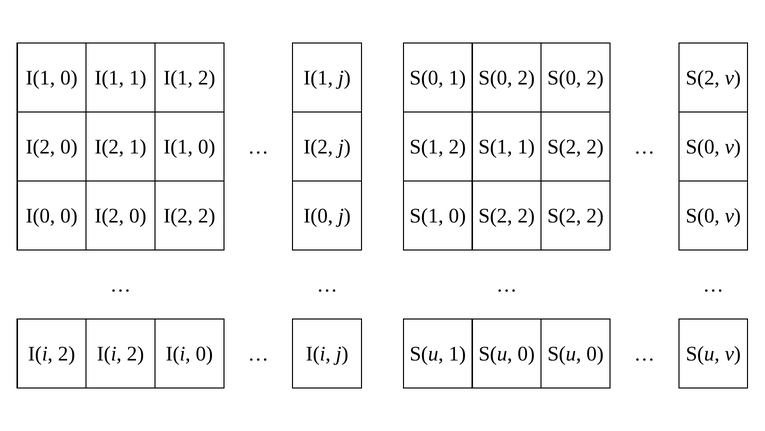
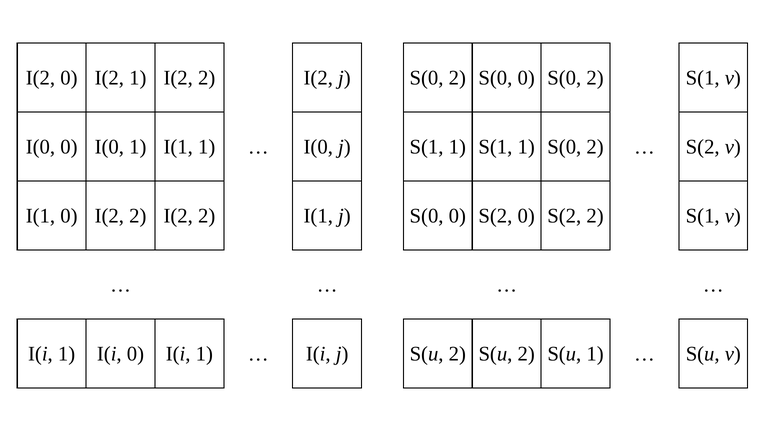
I(1 at (40, 78): I(1 -> I(2
I(1 at (109, 78): I(1 -> I(2
I(1 at (178, 78): I(1 -> I(2
I(1 at (318, 78): I(1 -> I(2
1 at (457, 78): 1 -> 2
2 at (526, 78): 2 -> 0
S(0 2 S(2: S(2 -> S(1
I(2 at (40, 147): I(2 -> I(0
I(2 at (109, 147): I(2 -> I(0
1 I(1 0: 0 -> 1
I(2 at (318, 147): I(2 -> I(0
2 at (457, 147): 2 -> 1
1 S(2: S(2 -> S(0
S(0 at (703, 147): S(0 -> S(2
I(0 at (40, 216): I(0 -> I(1
0 I(2 0: 0 -> 2
2 I(0: I(0 -> I(1
S(1 at (427, 216): S(1 -> S(0
0 S(2 2: 2 -> 0
S(2 2 S(0: S(0 -> S(1
2 at (67, 353): 2 -> 1
2 at (135, 353): 2 -> 0
0 at (204, 353): 0 -> 1
1 at (457, 353): 1 -> 2
0 at (526, 353): 0 -> 2
0 at (595, 353): 0 -> 1
